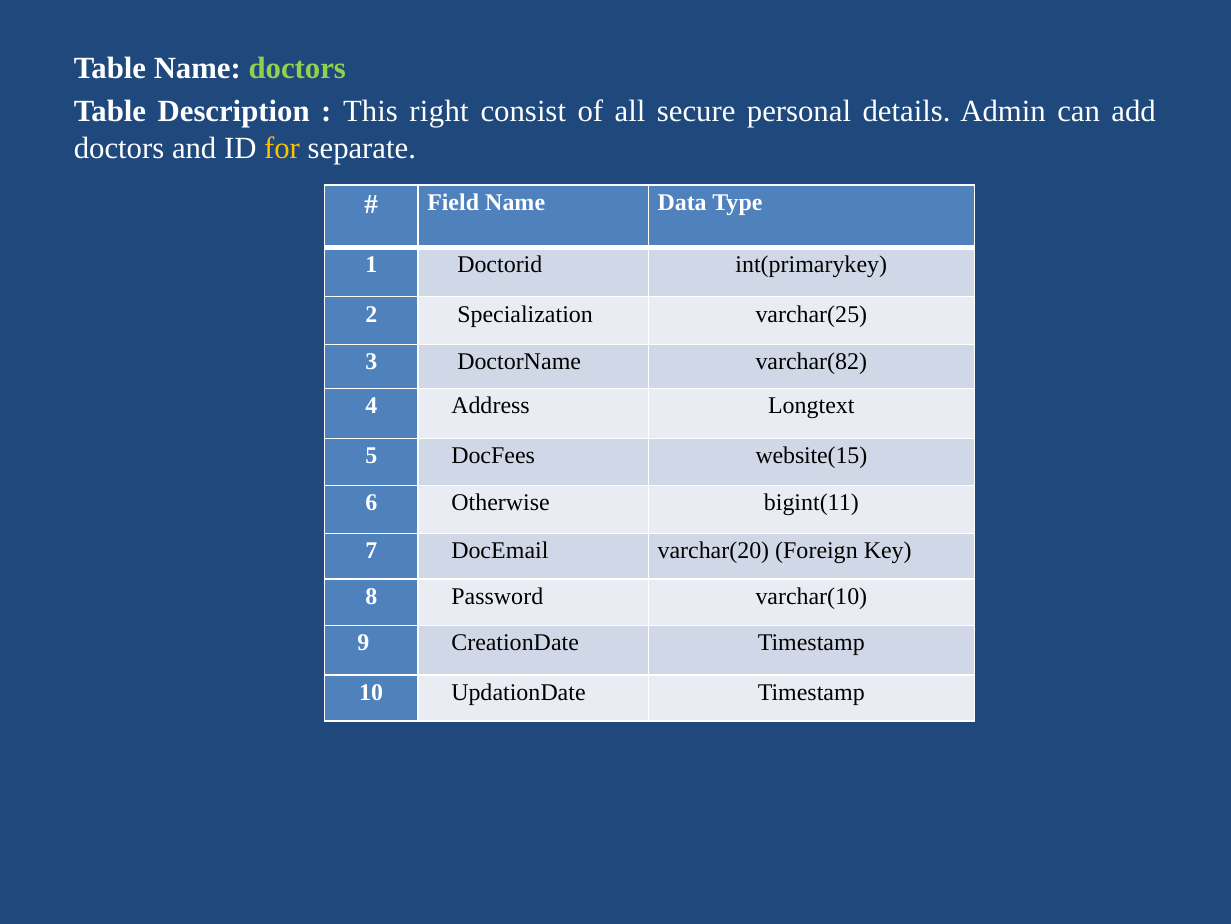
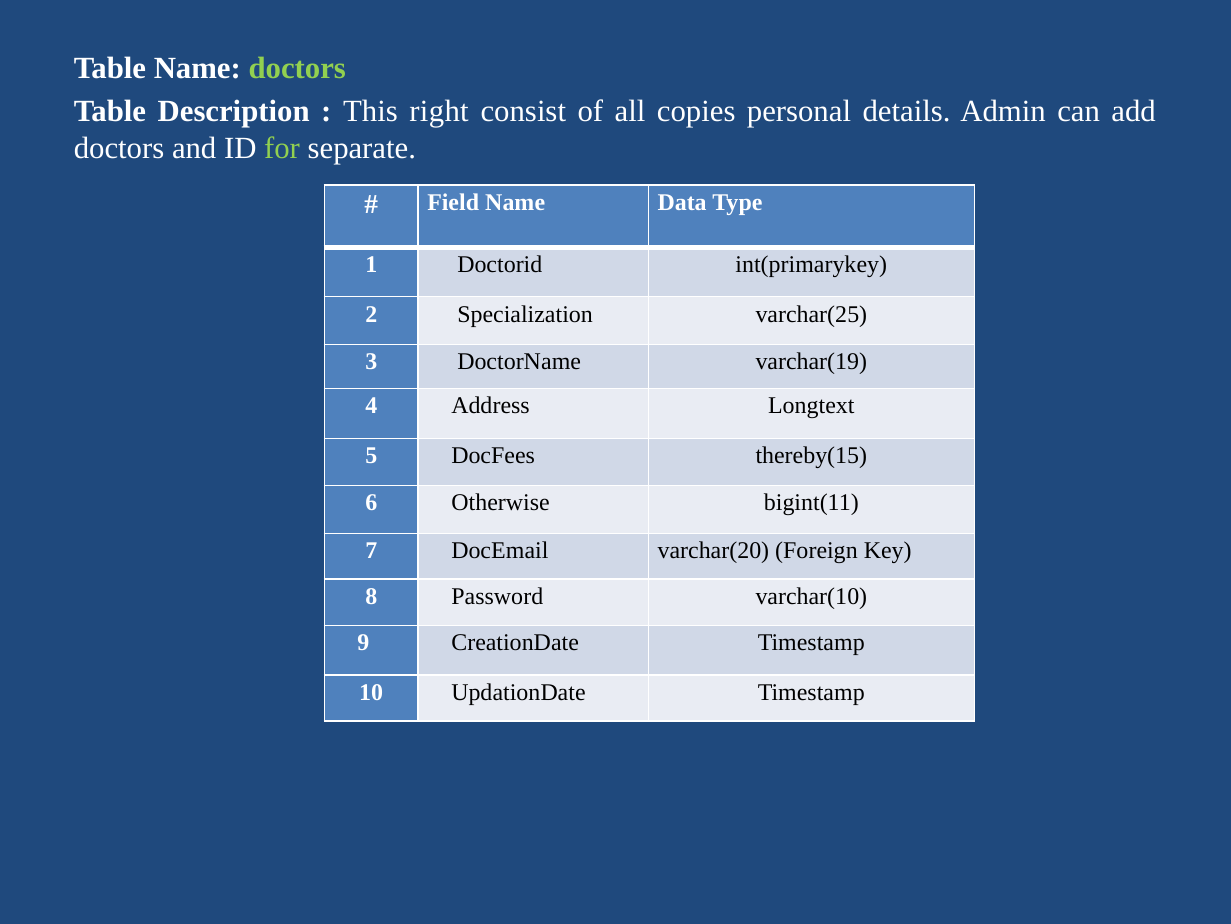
secure: secure -> copies
for colour: yellow -> light green
varchar(82: varchar(82 -> varchar(19
website(15: website(15 -> thereby(15
